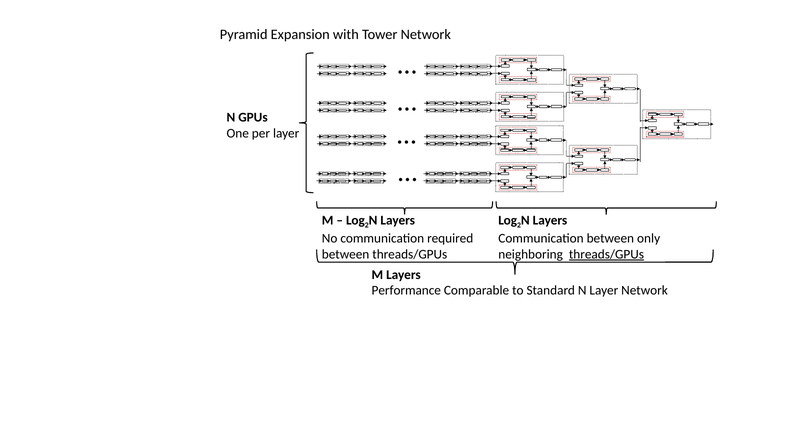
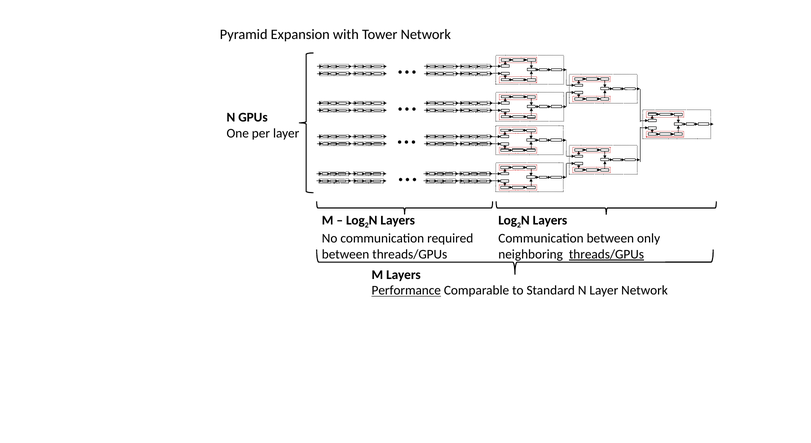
Performance underline: none -> present
